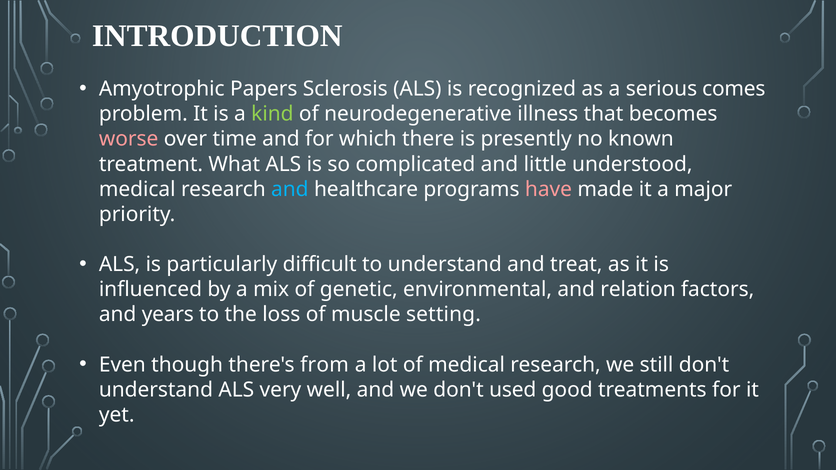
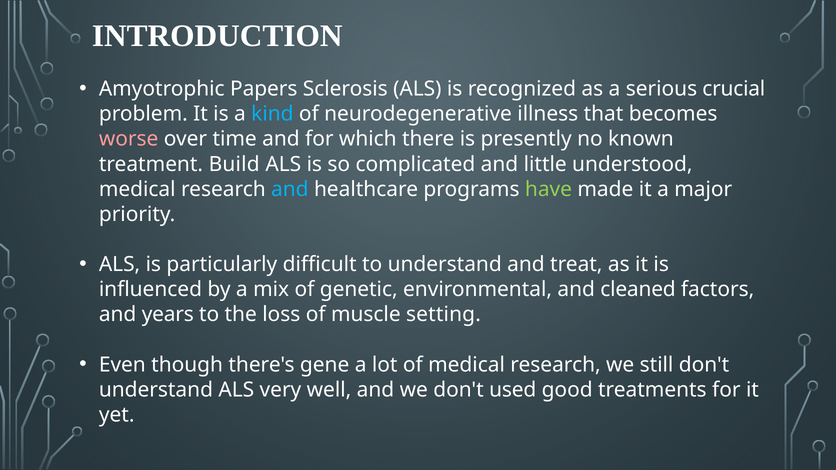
comes: comes -> crucial
kind colour: light green -> light blue
What: What -> Build
have colour: pink -> light green
relation: relation -> cleaned
from: from -> gene
